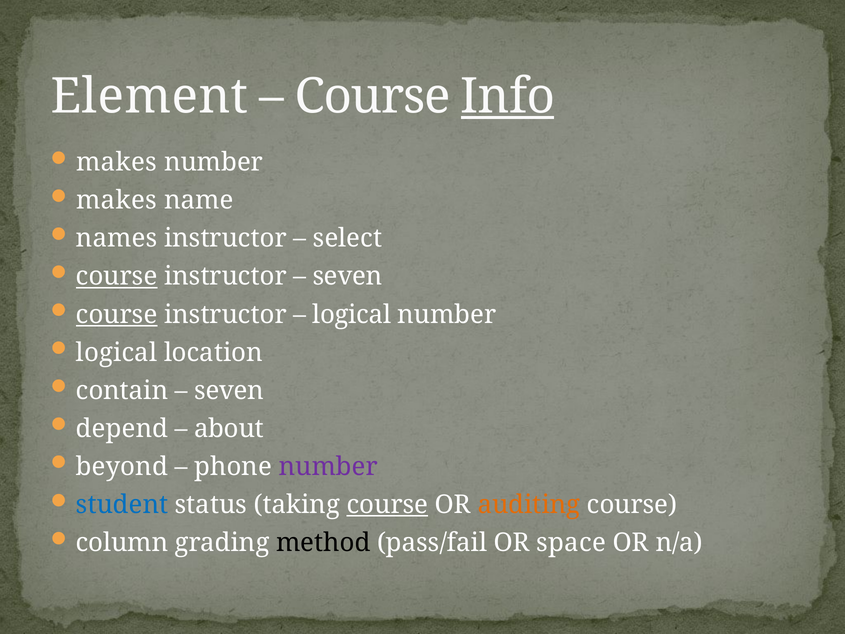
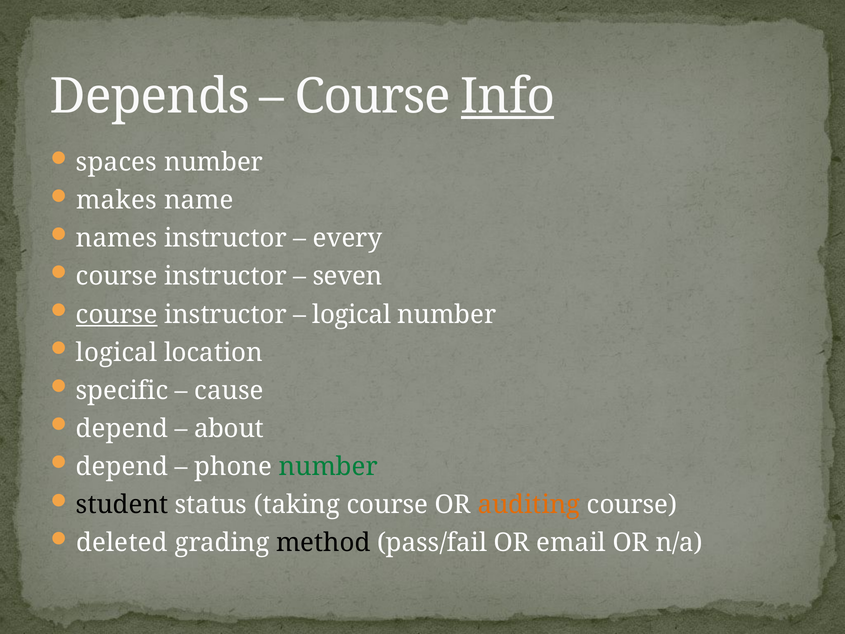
Element: Element -> Depends
makes at (116, 162): makes -> spaces
select: select -> every
course at (117, 276) underline: present -> none
contain: contain -> specific
seven at (229, 390): seven -> cause
beyond at (122, 466): beyond -> depend
number at (328, 466) colour: purple -> green
student colour: blue -> black
course at (387, 505) underline: present -> none
column: column -> deleted
space: space -> email
